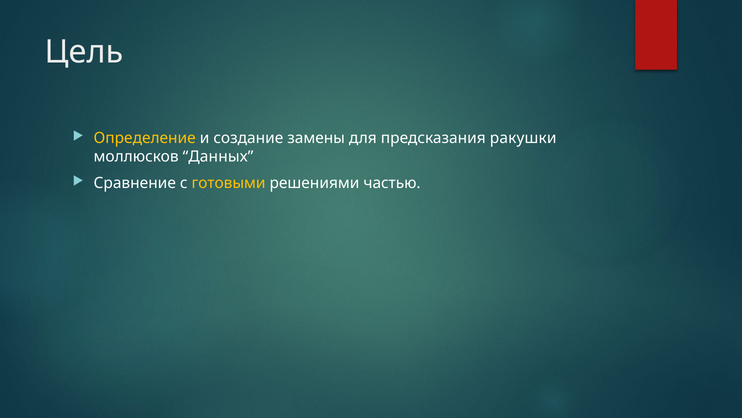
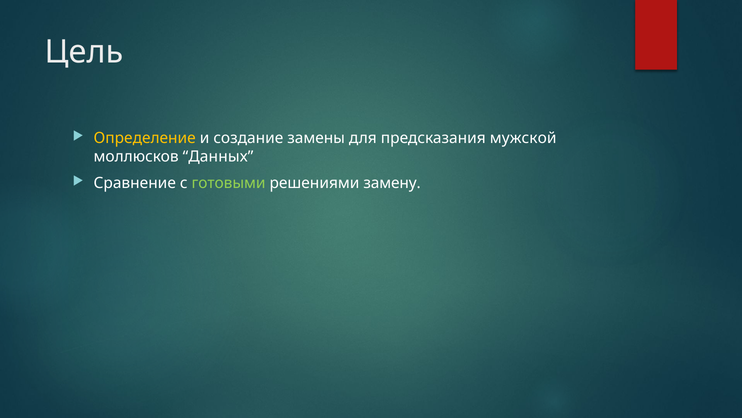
ракушки: ракушки -> мужской
готовыми colour: yellow -> light green
частью: частью -> замену
